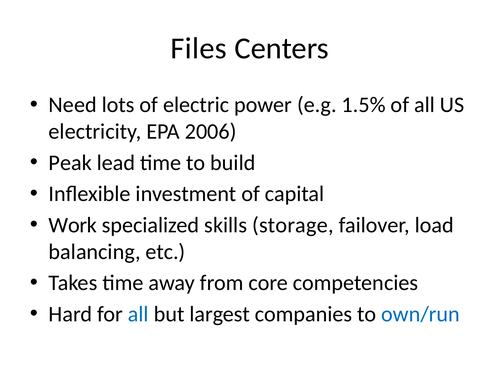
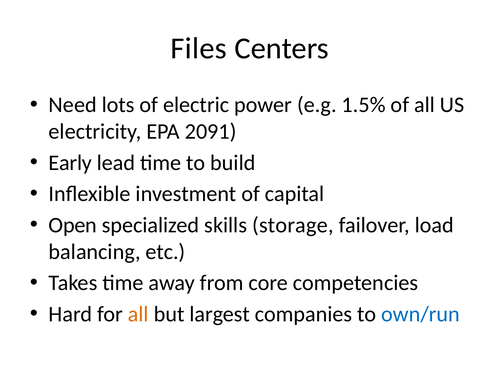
2006: 2006 -> 2091
Peak: Peak -> Early
Work: Work -> Open
all at (138, 313) colour: blue -> orange
